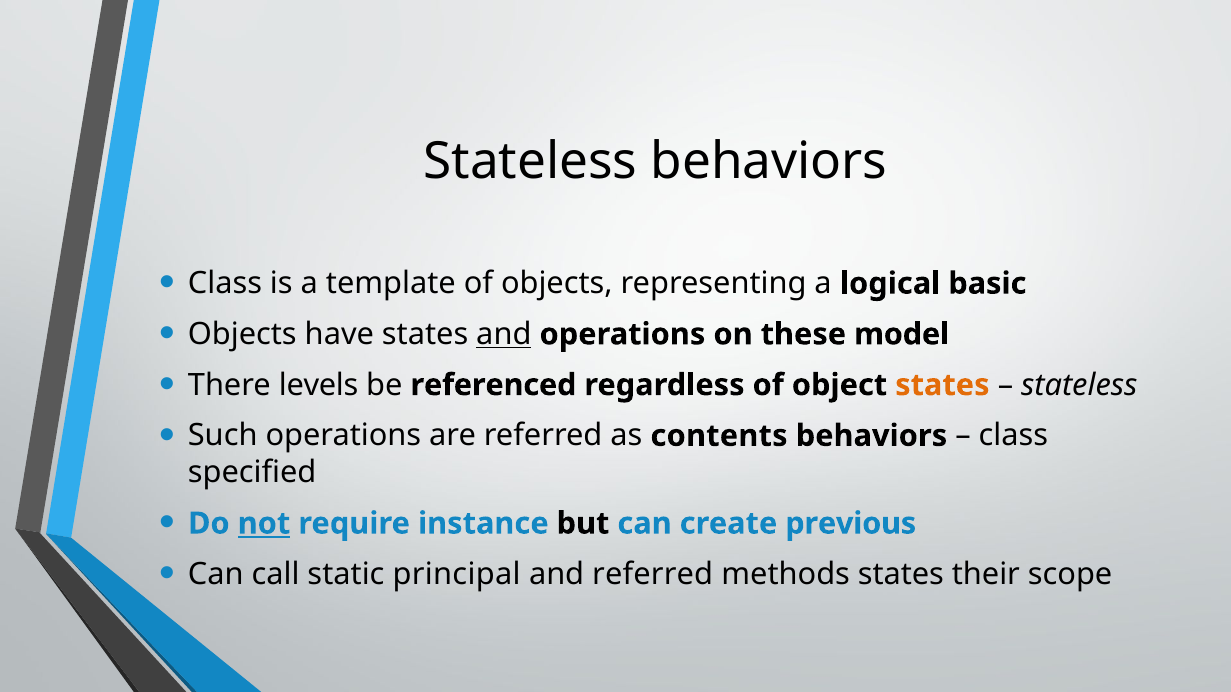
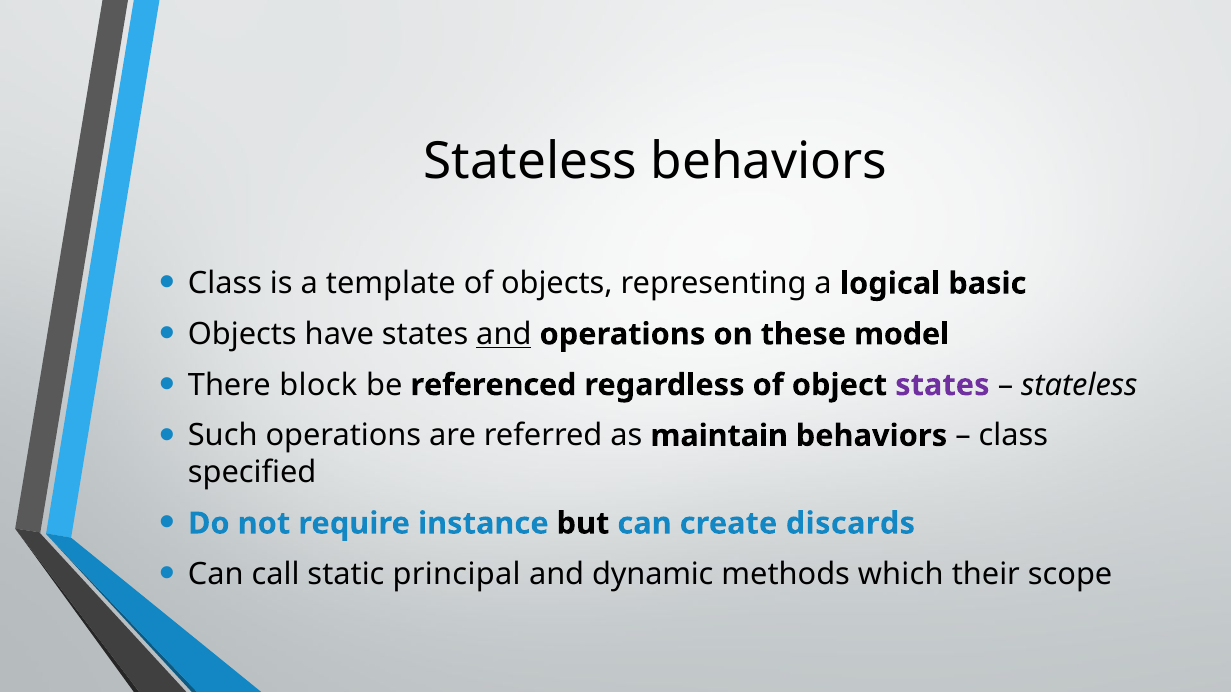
levels: levels -> block
states at (942, 385) colour: orange -> purple
contents: contents -> maintain
not underline: present -> none
previous: previous -> discards
and referred: referred -> dynamic
methods states: states -> which
